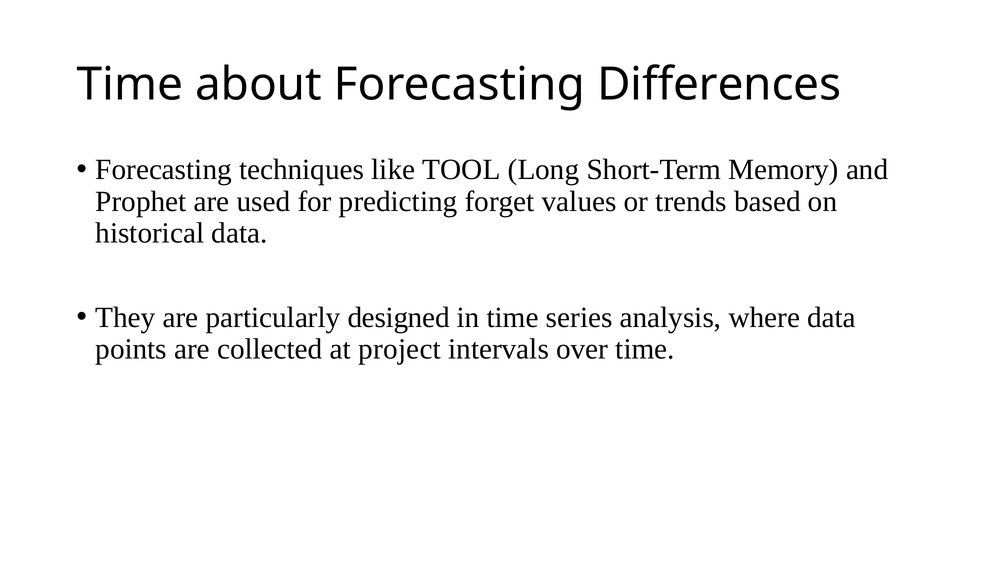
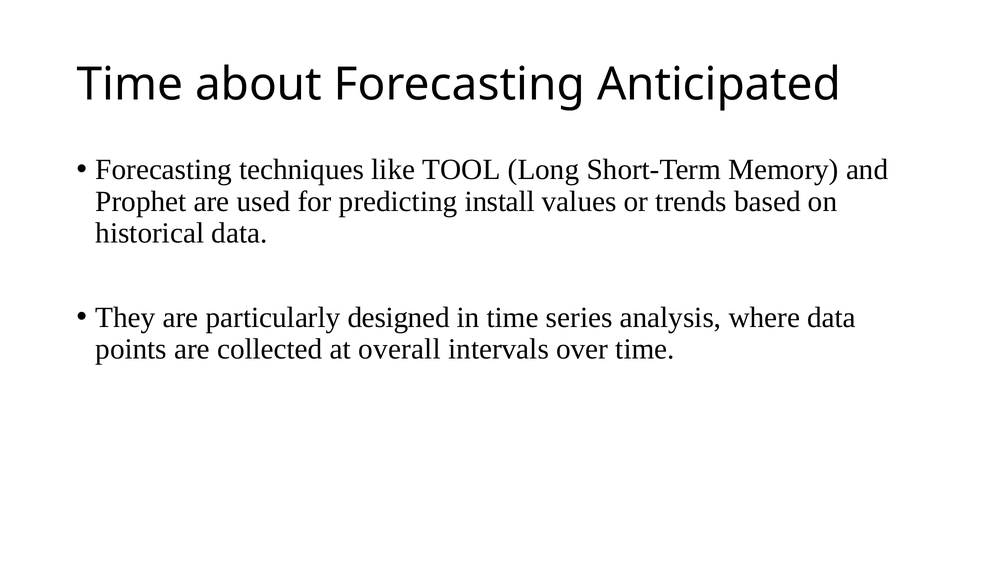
Differences: Differences -> Anticipated
forget: forget -> install
project: project -> overall
